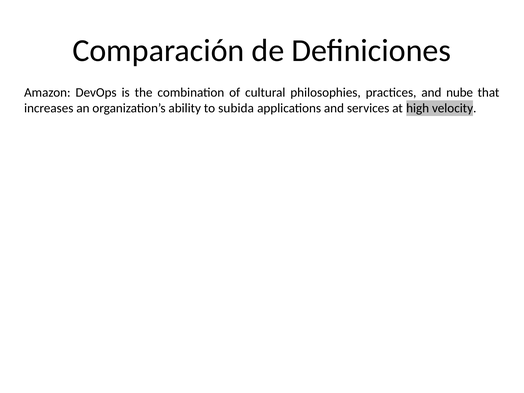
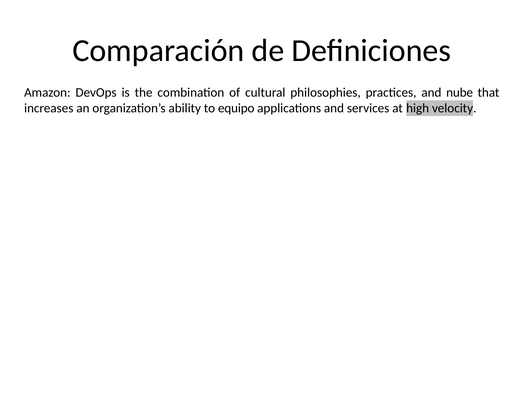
subida: subida -> equipo
